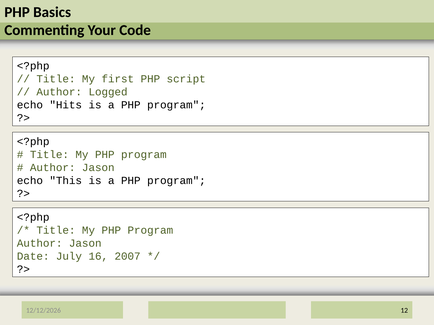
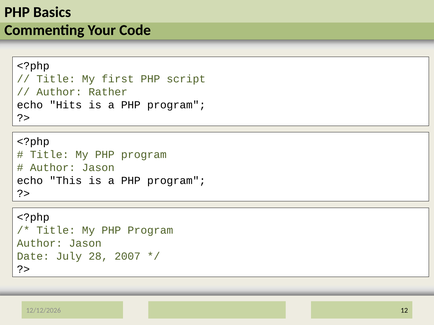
Logged: Logged -> Rather
16: 16 -> 28
